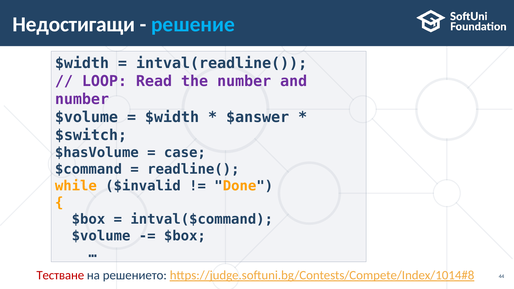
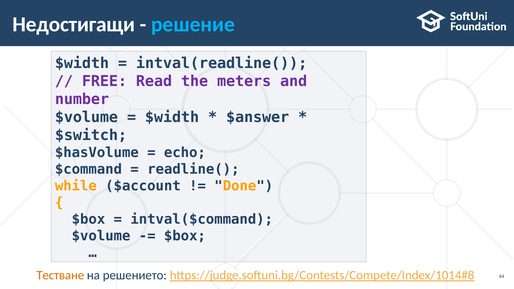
LOOP: LOOP -> FREE
the number: number -> meters
case: case -> echo
$invalid: $invalid -> $account
Тестване colour: red -> orange
